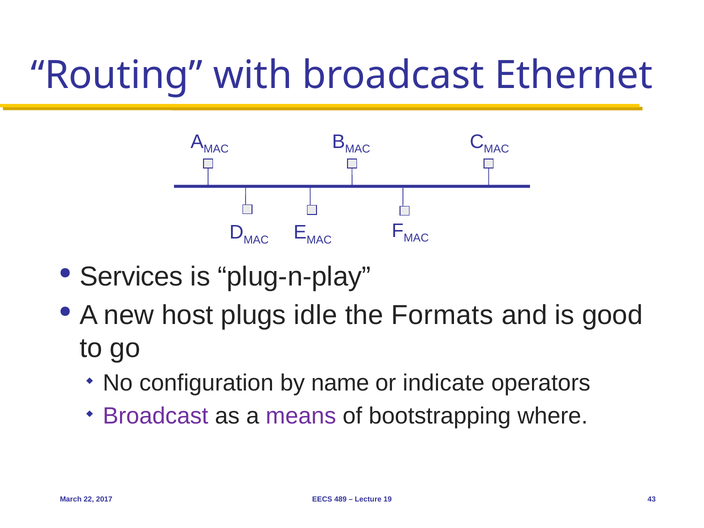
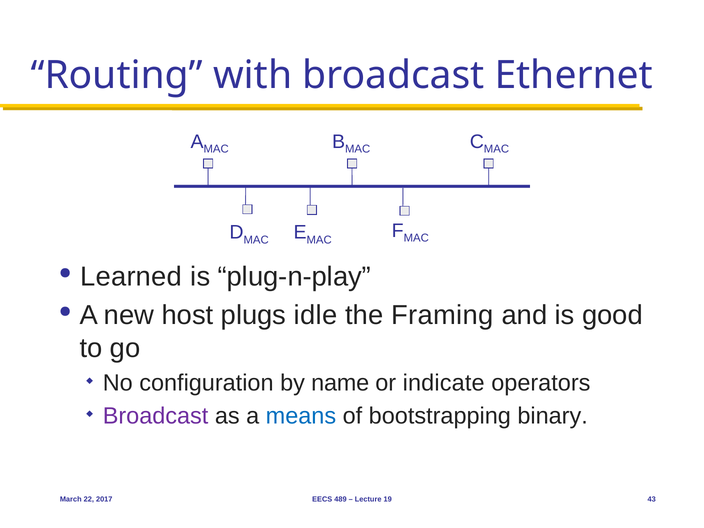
Services: Services -> Learned
Formats: Formats -> Framing
means colour: purple -> blue
where: where -> binary
